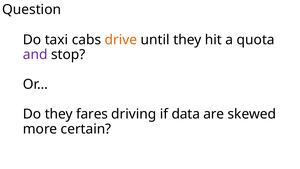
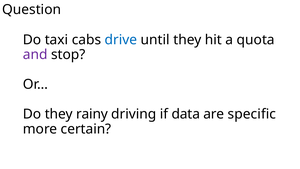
drive colour: orange -> blue
fares: fares -> rainy
skewed: skewed -> specific
